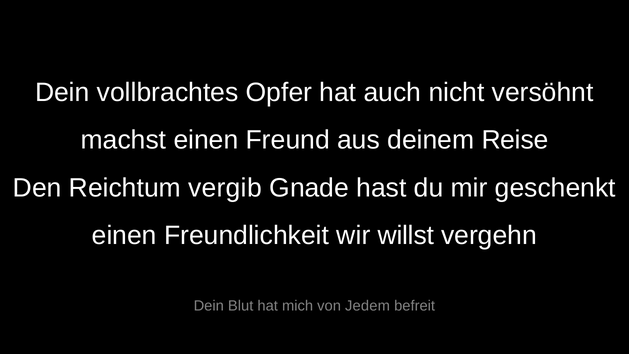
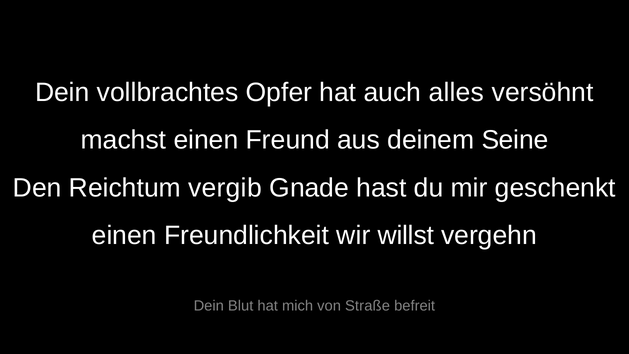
nicht: nicht -> alles
Reise: Reise -> Seine
Jedem: Jedem -> Straße
